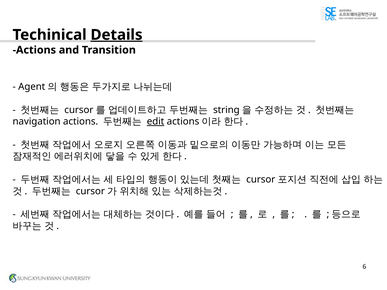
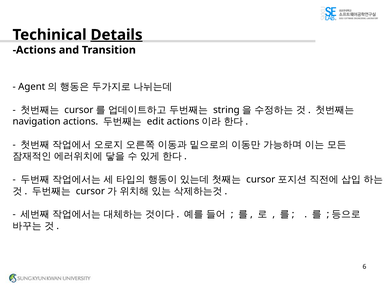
edit underline: present -> none
